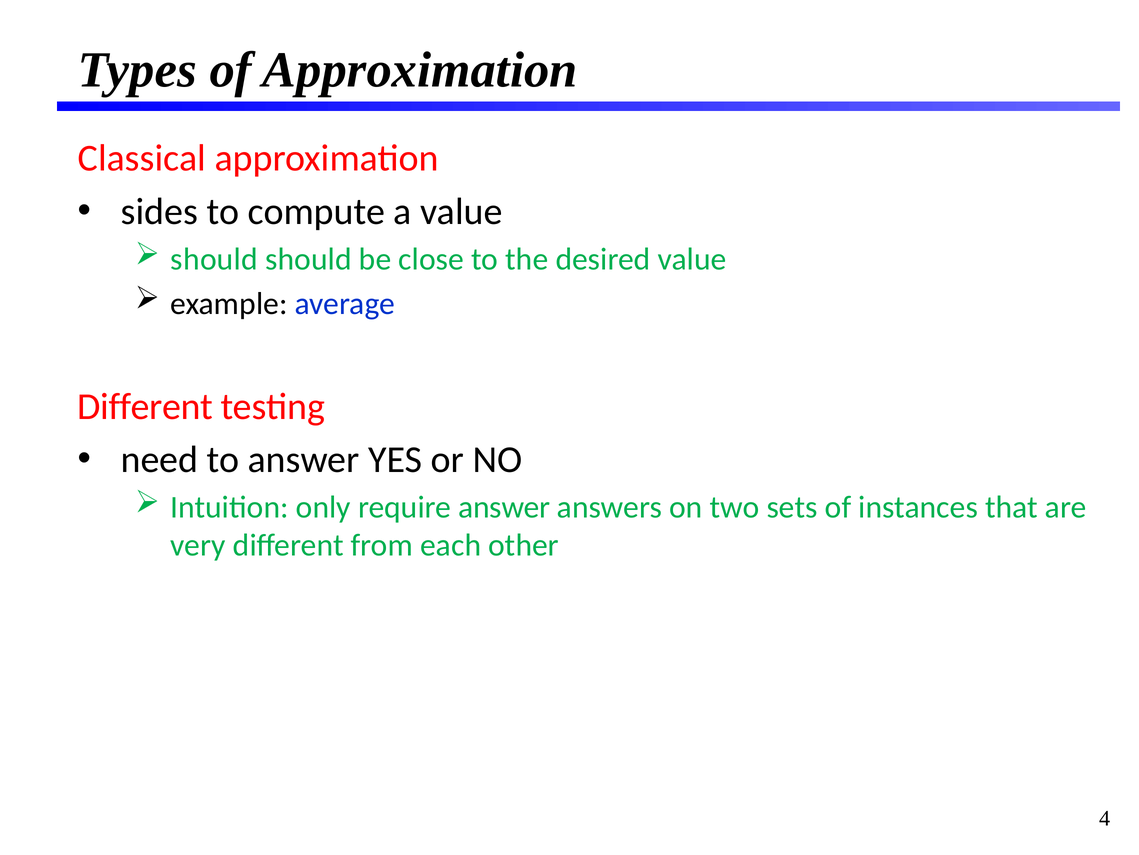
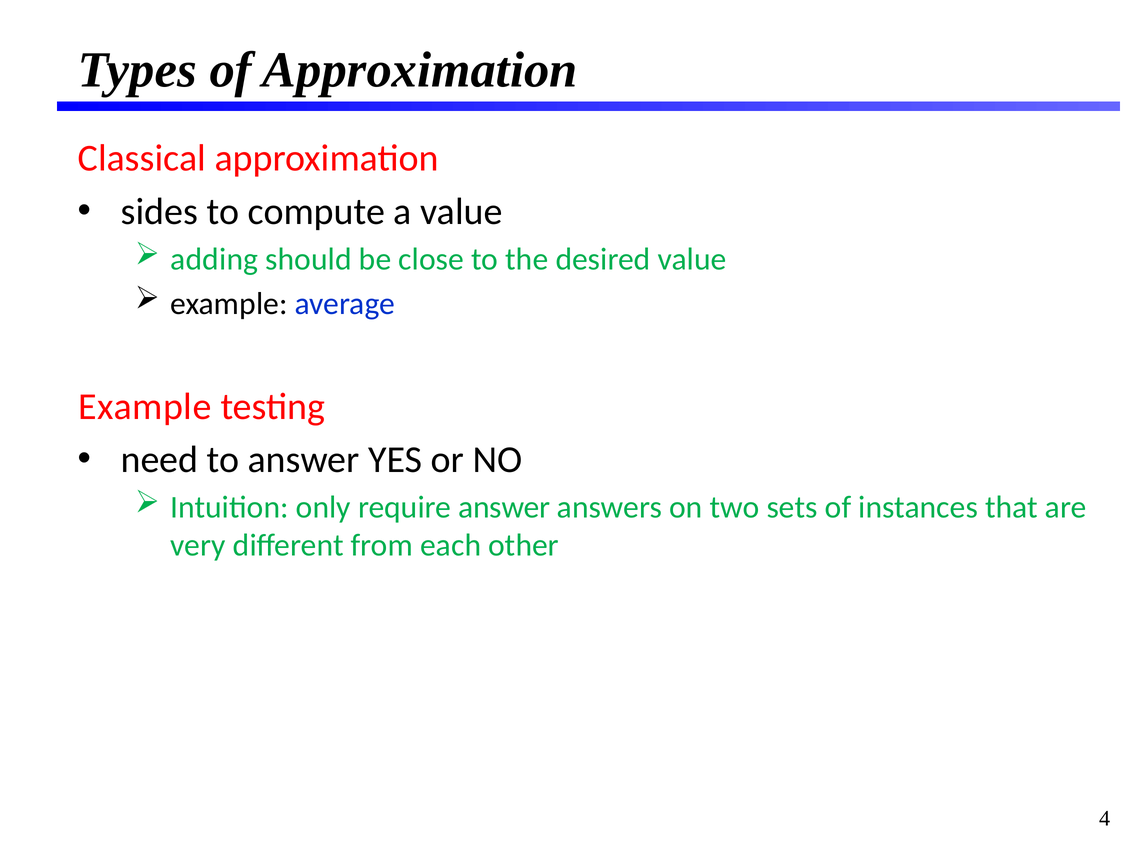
should at (214, 259): should -> adding
Different at (145, 406): Different -> Example
